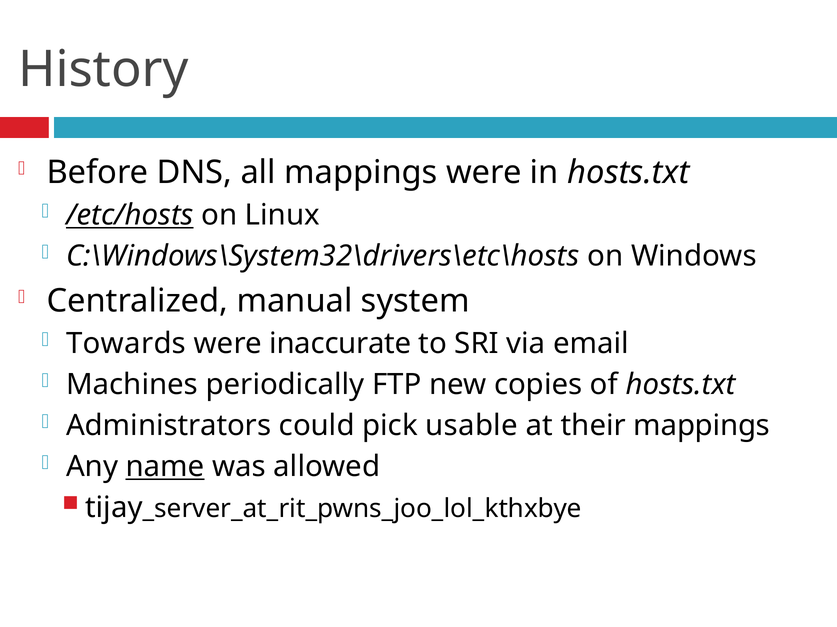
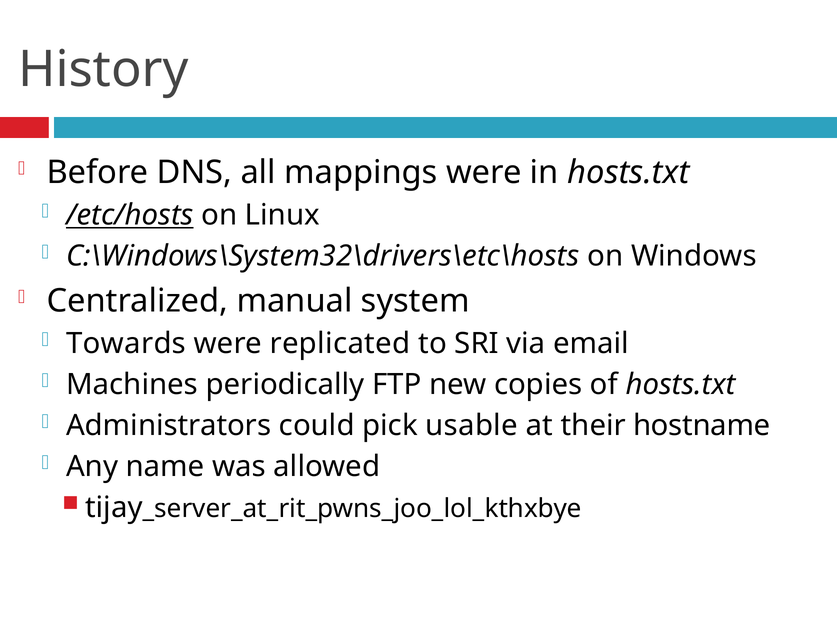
inaccurate: inaccurate -> replicated
their mappings: mappings -> hostname
name underline: present -> none
